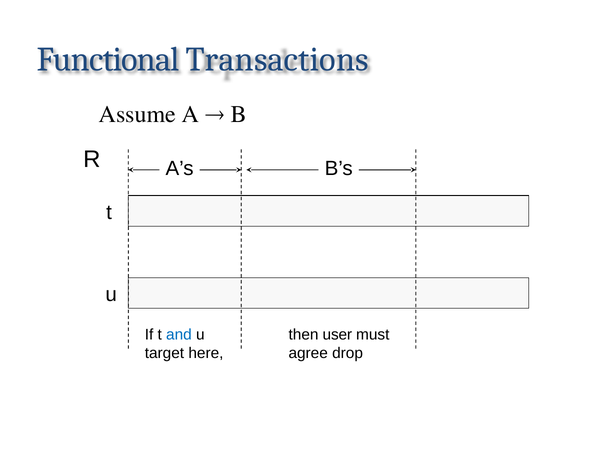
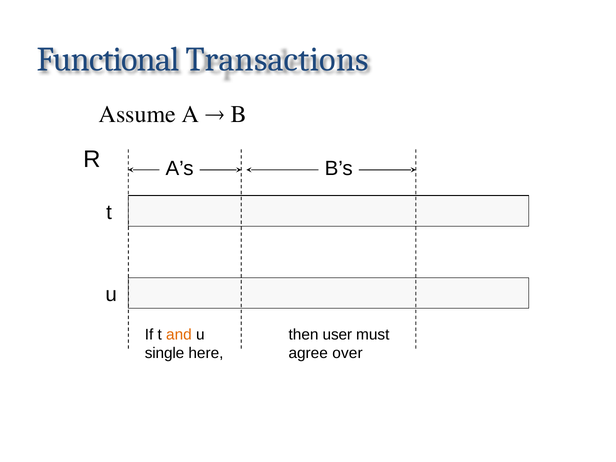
and colour: blue -> orange
target: target -> single
drop: drop -> over
